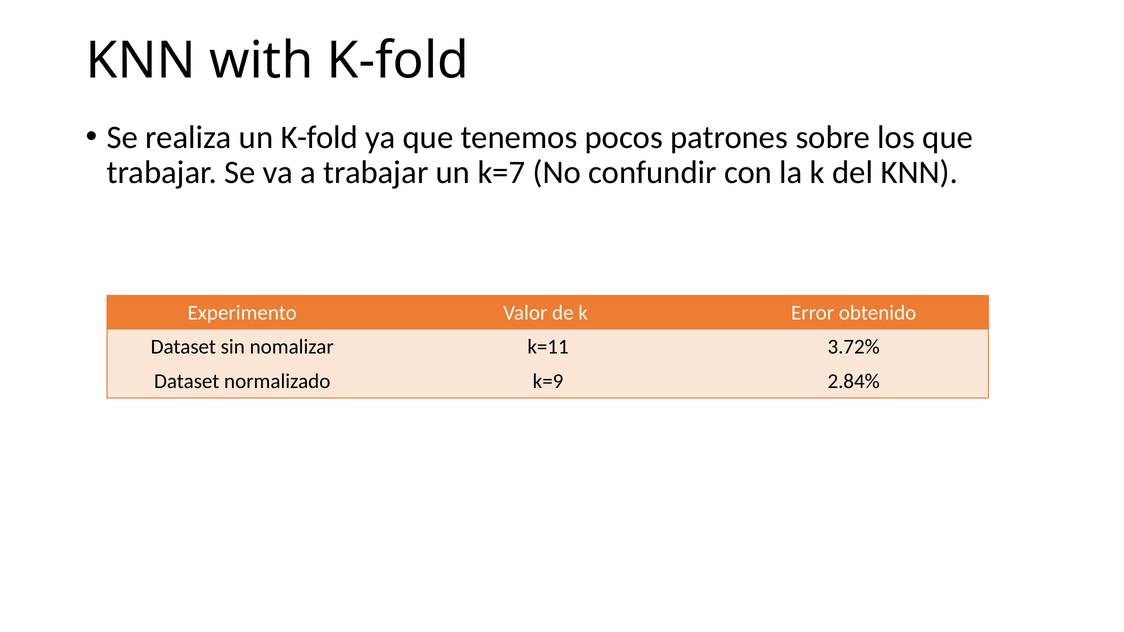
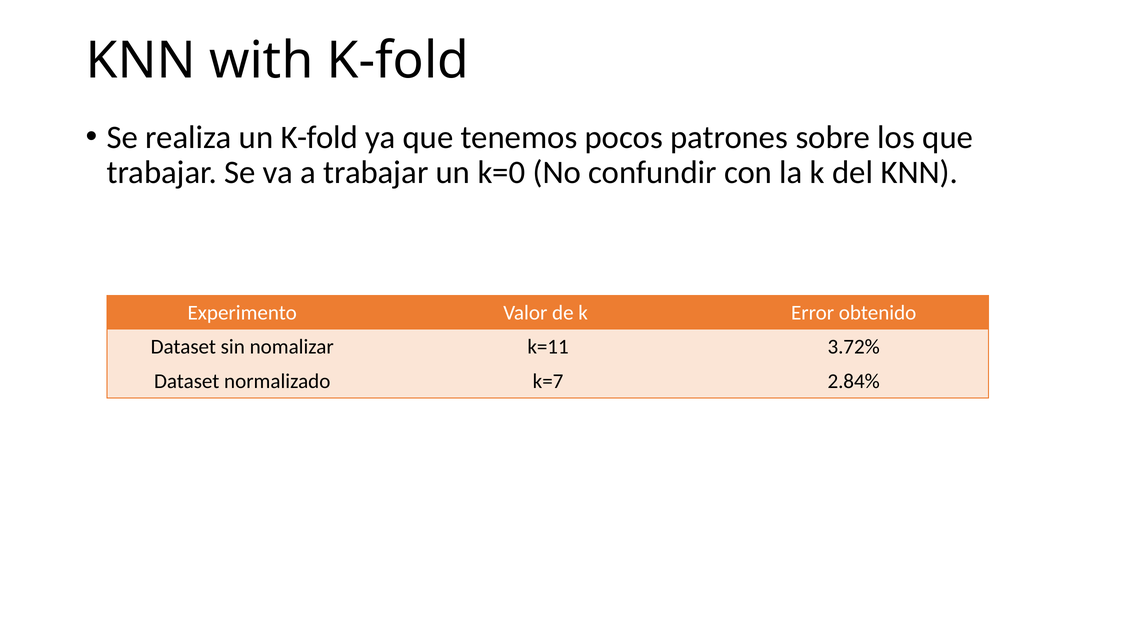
k=7: k=7 -> k=0
k=9: k=9 -> k=7
